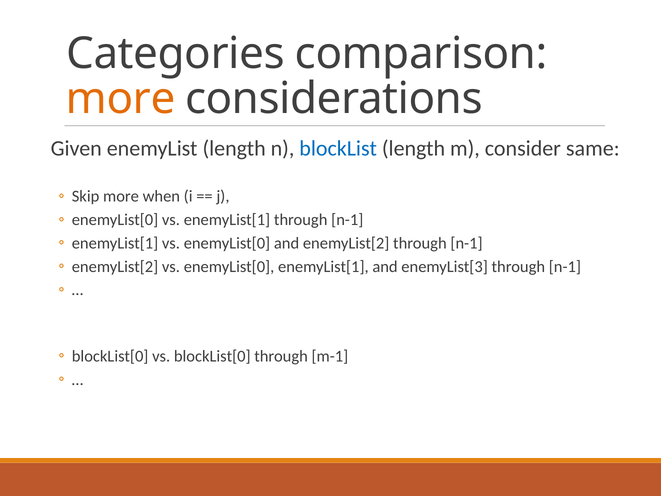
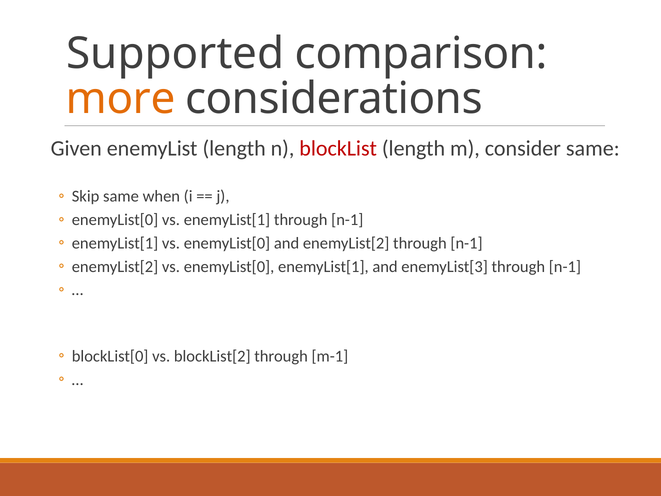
Categories: Categories -> Supported
blockList colour: blue -> red
Skip more: more -> same
vs blockList[0: blockList[0 -> blockList[2
